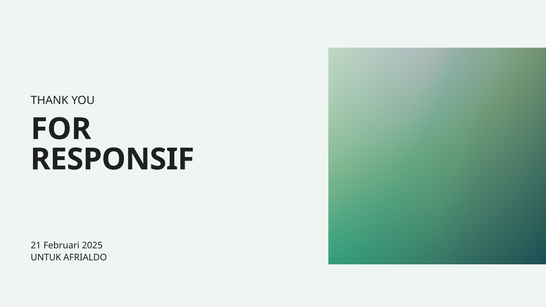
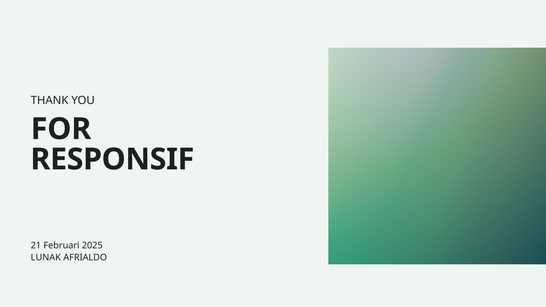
UNTUK: UNTUK -> LUNAK
